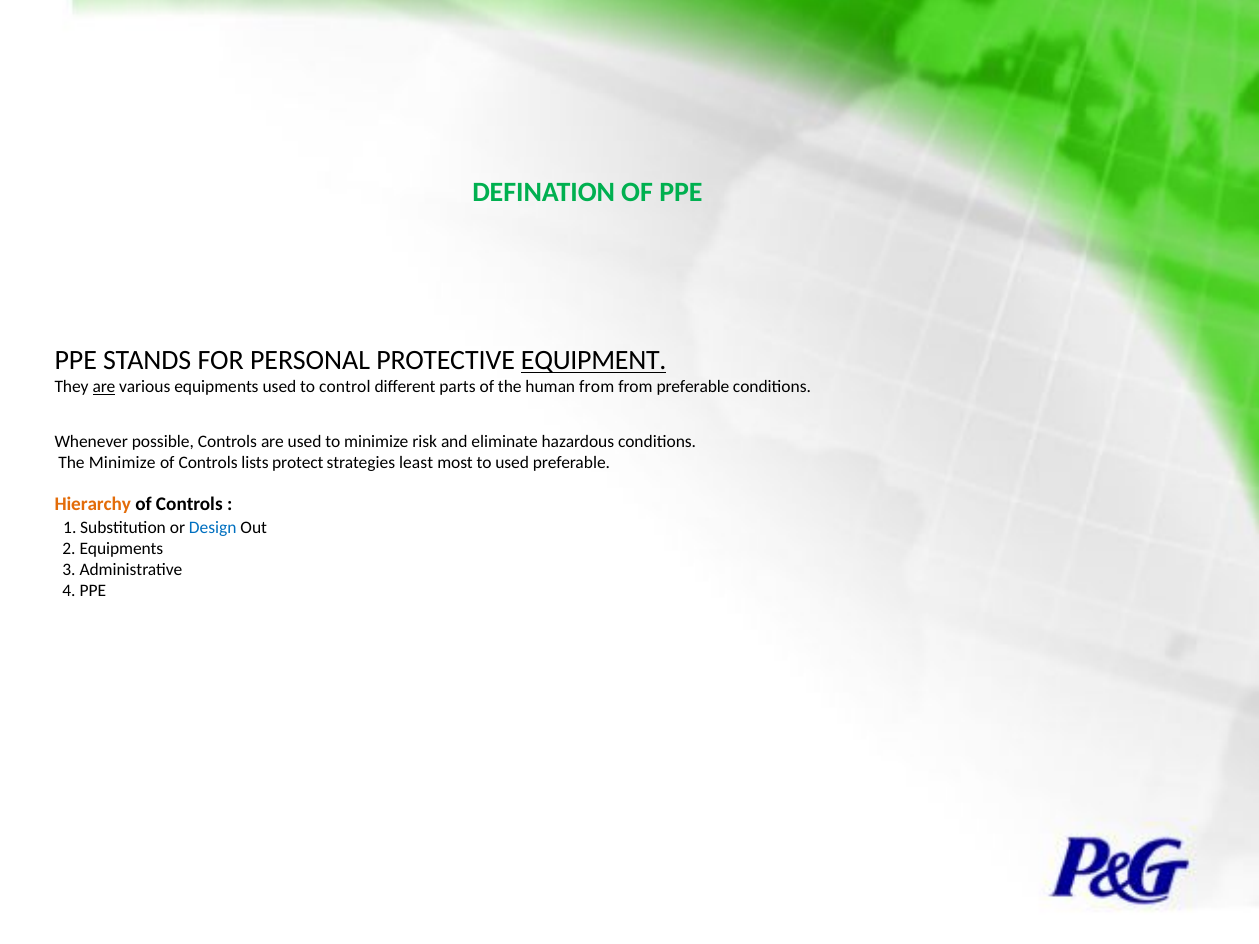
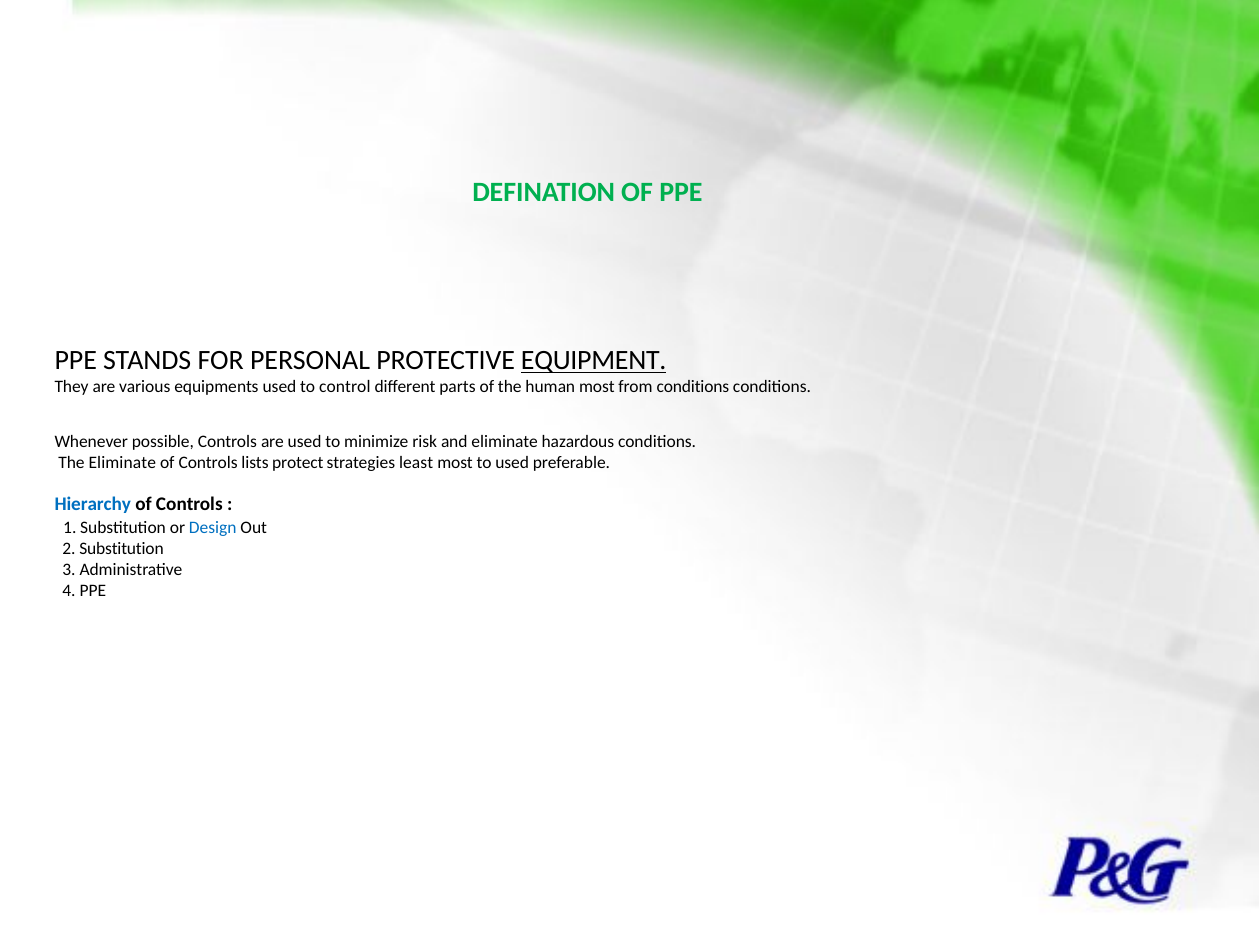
are at (104, 387) underline: present -> none
human from: from -> most
from preferable: preferable -> conditions
The Minimize: Minimize -> Eliminate
Hierarchy colour: orange -> blue
2 Equipments: Equipments -> Substitution
